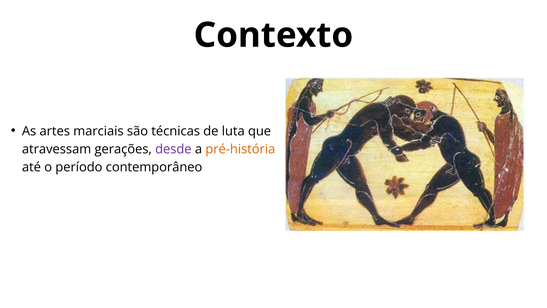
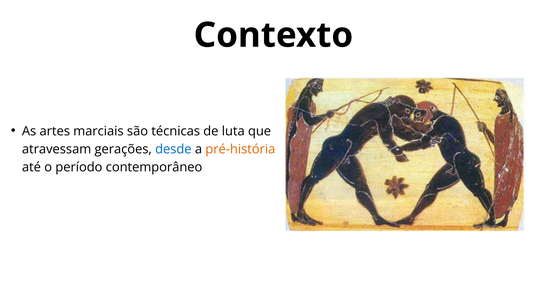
desde colour: purple -> blue
